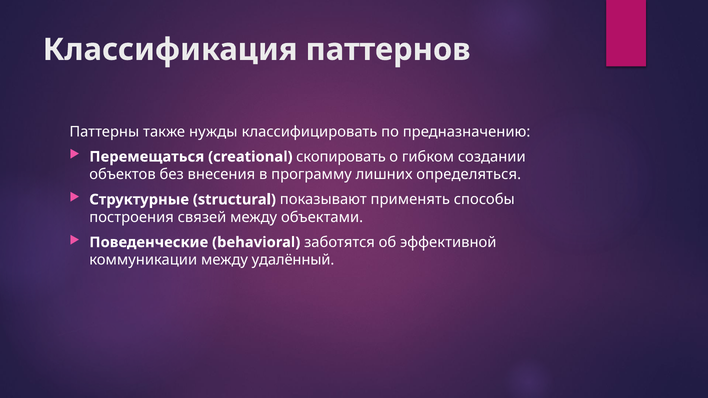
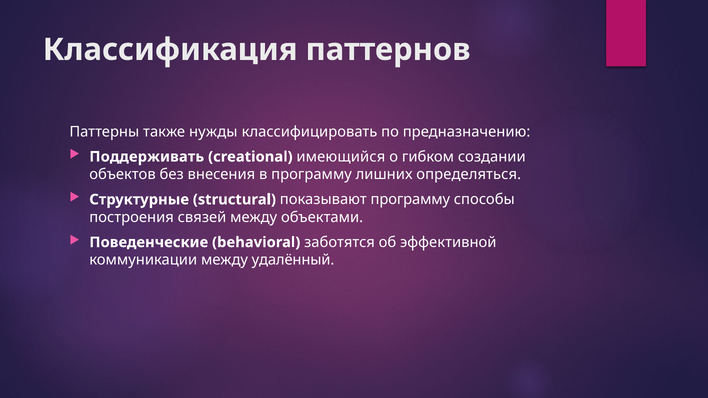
Перемещаться: Перемещаться -> Поддерживать
скопировать: скопировать -> имеющийся
показывают применять: применять -> программу
